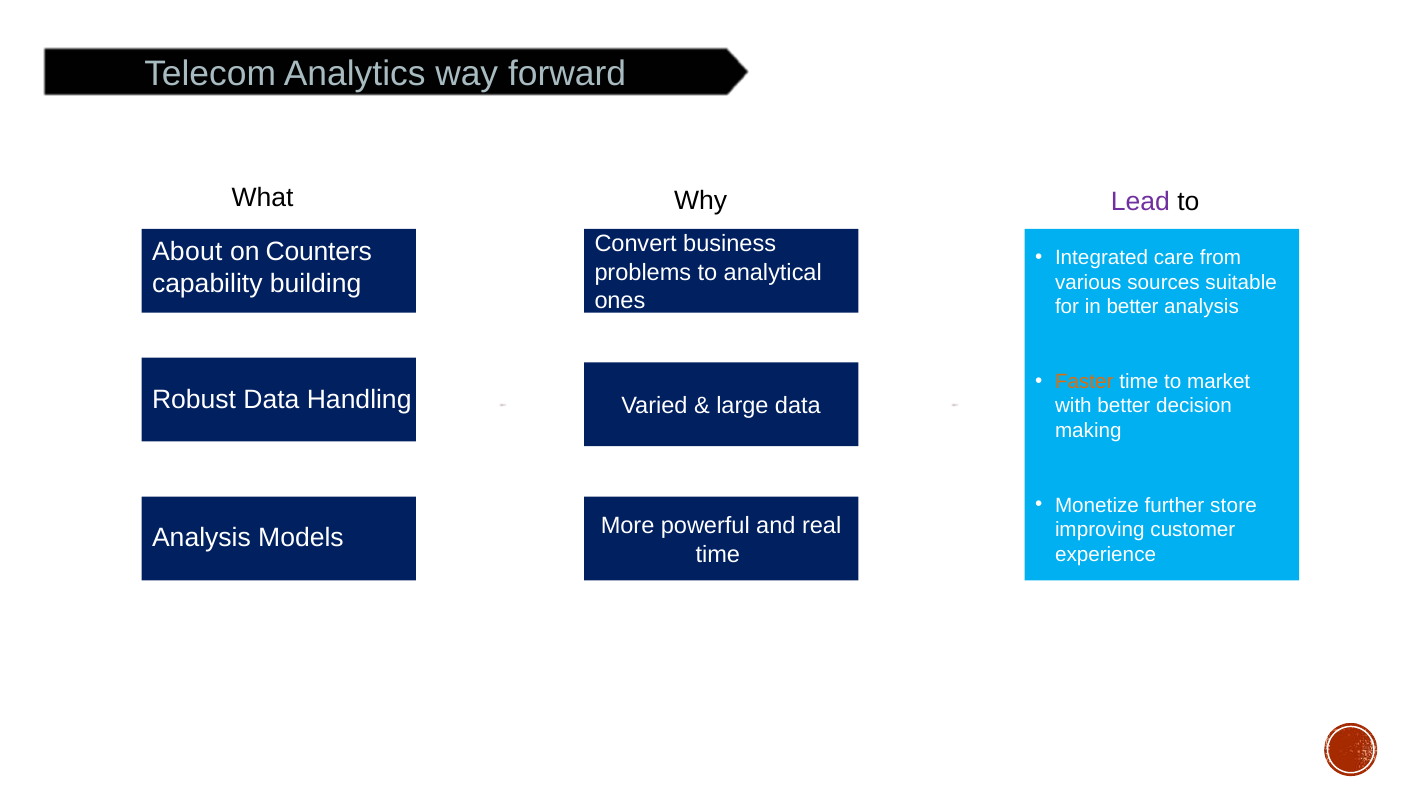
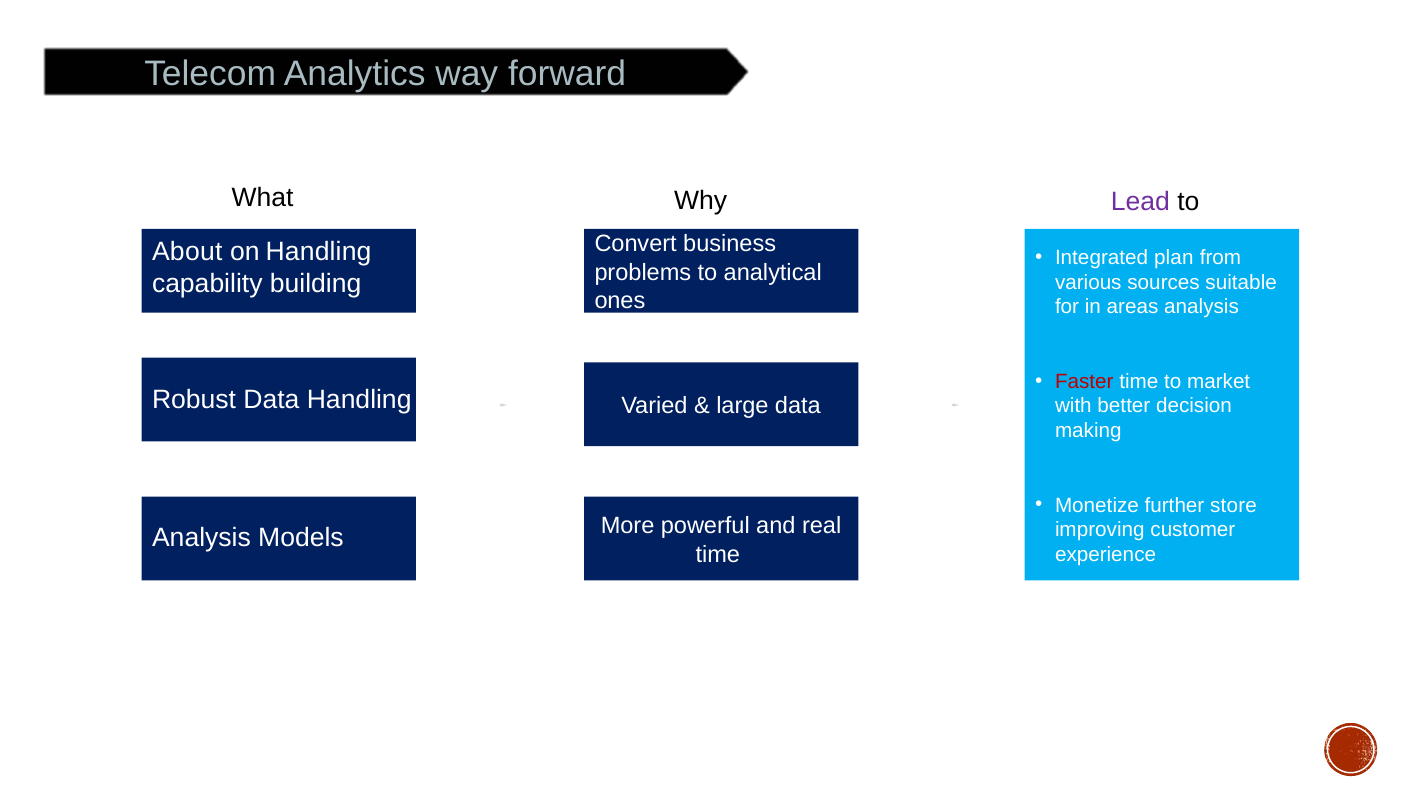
on Counters: Counters -> Handling
care: care -> plan
in better: better -> areas
Faster colour: orange -> red
